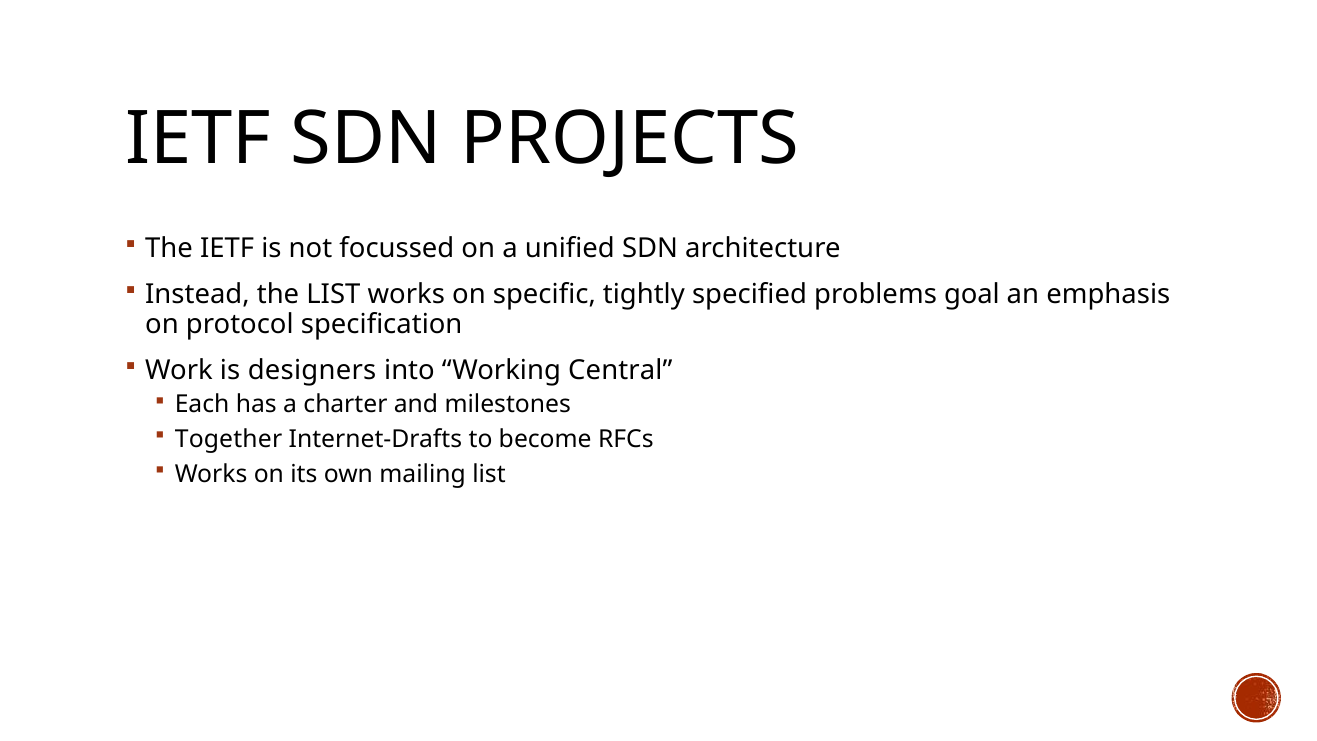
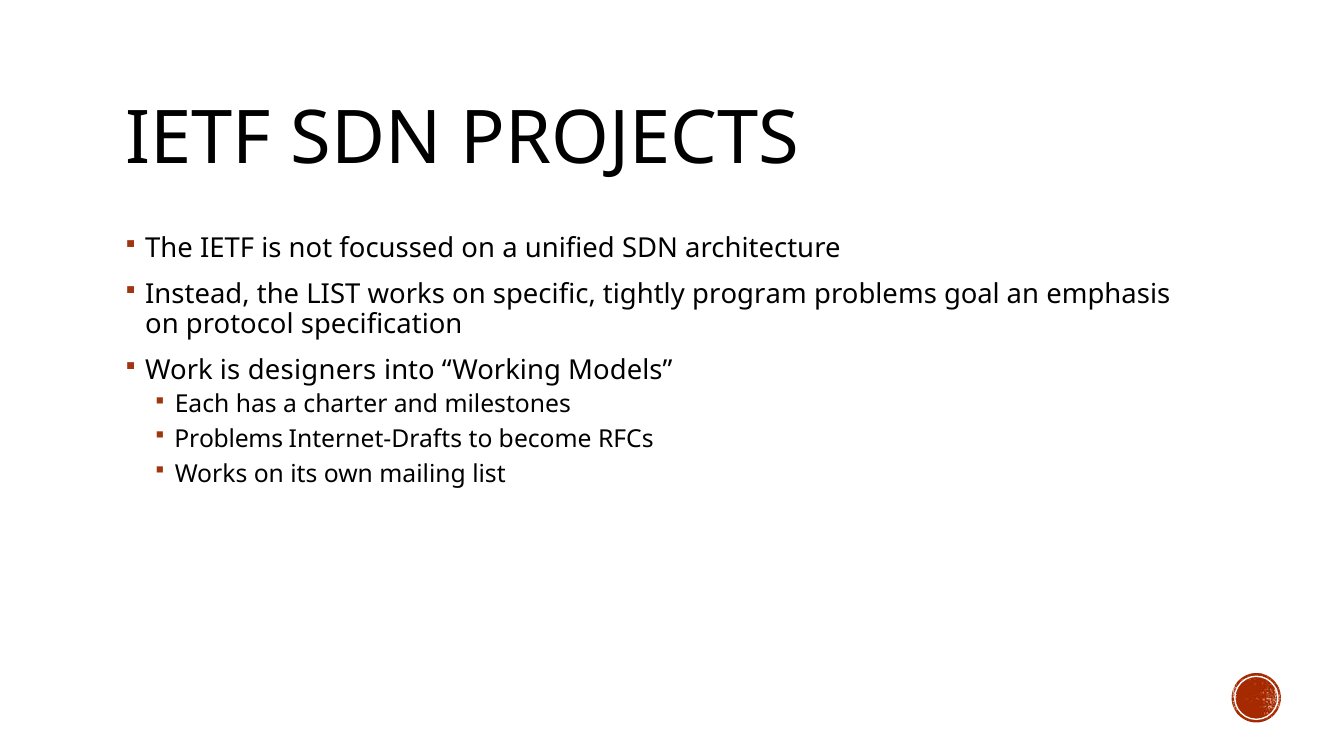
specified: specified -> program
Central: Central -> Models
Together at (229, 439): Together -> Problems
